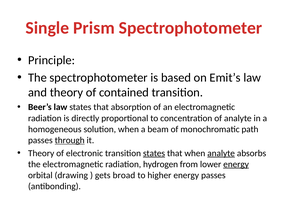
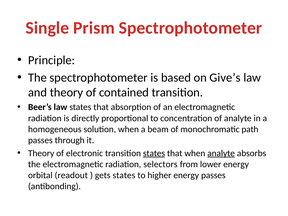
Emit’s: Emit’s -> Give’s
through underline: present -> none
hydrogen: hydrogen -> selectors
energy at (236, 164) underline: present -> none
drawing: drawing -> readout
gets broad: broad -> states
